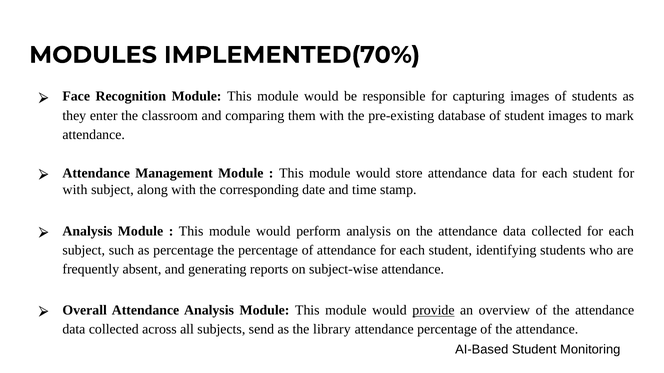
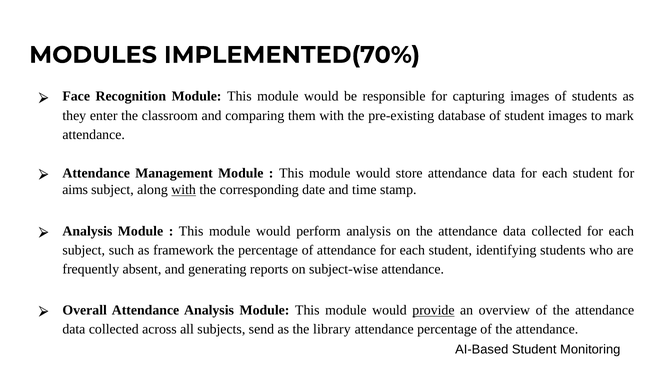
with at (75, 190): with -> aims
with at (184, 190) underline: none -> present
as percentage: percentage -> framework
